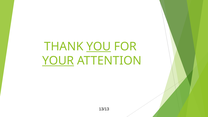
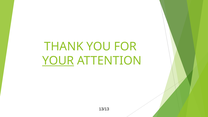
YOU underline: present -> none
